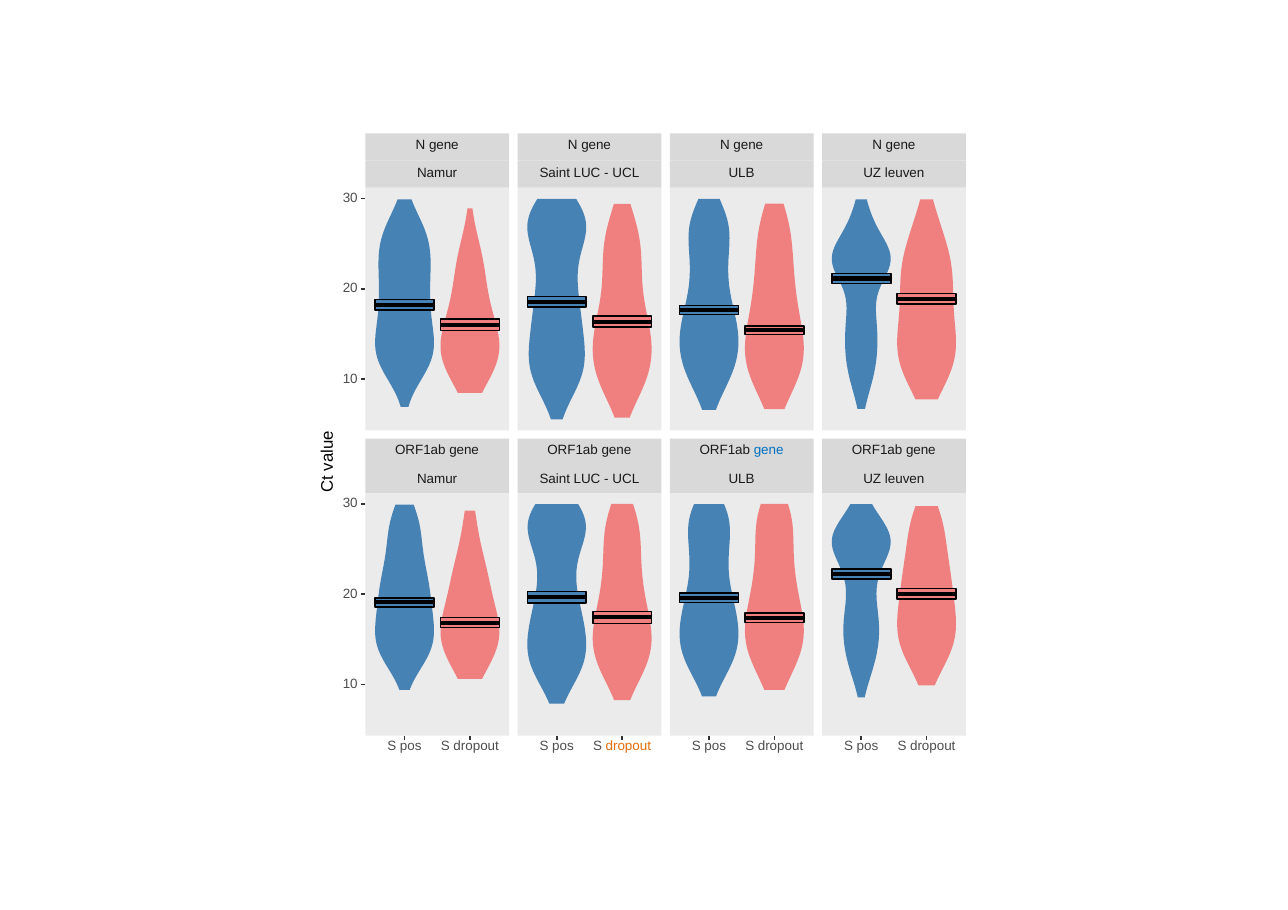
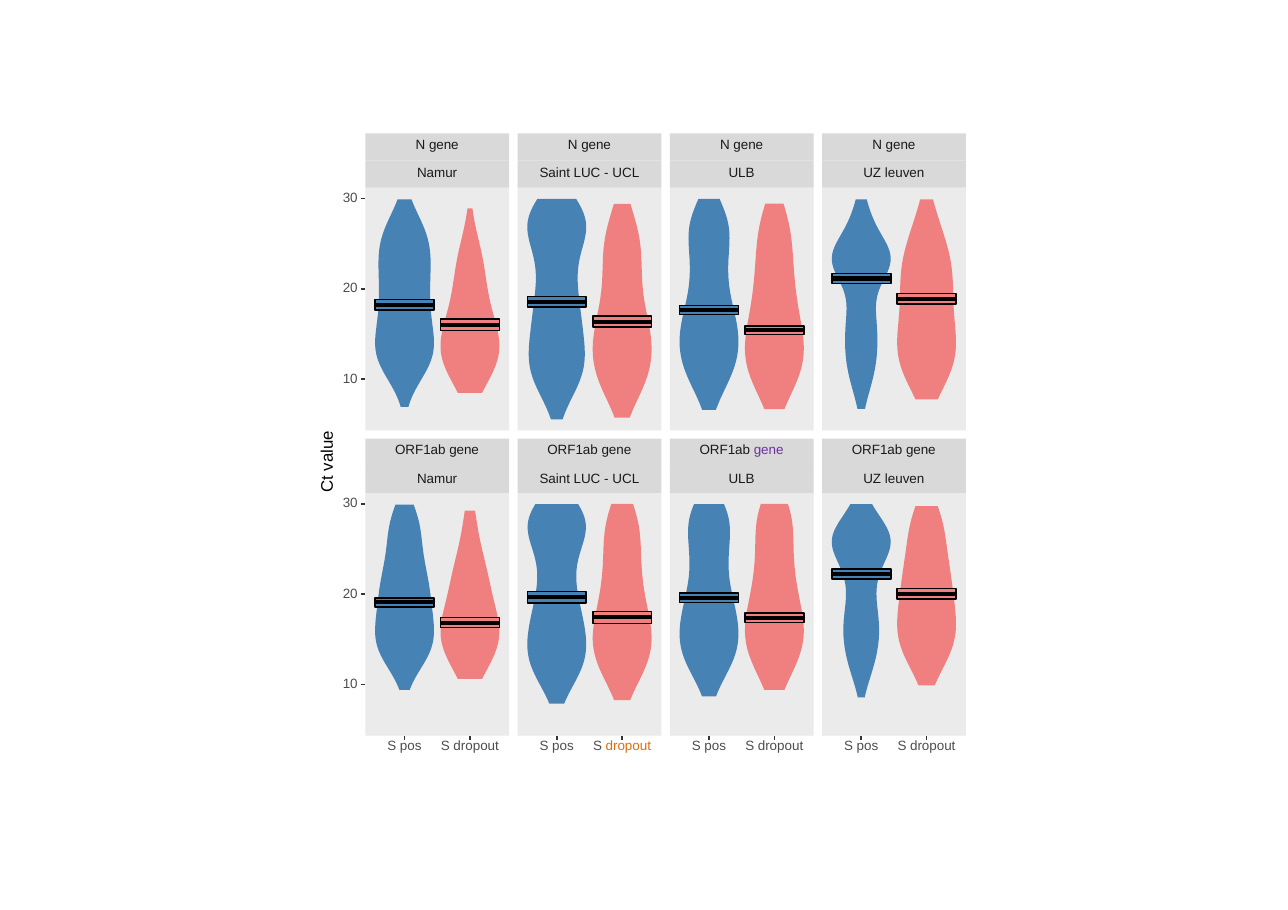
gene at (769, 451) colour: blue -> purple
